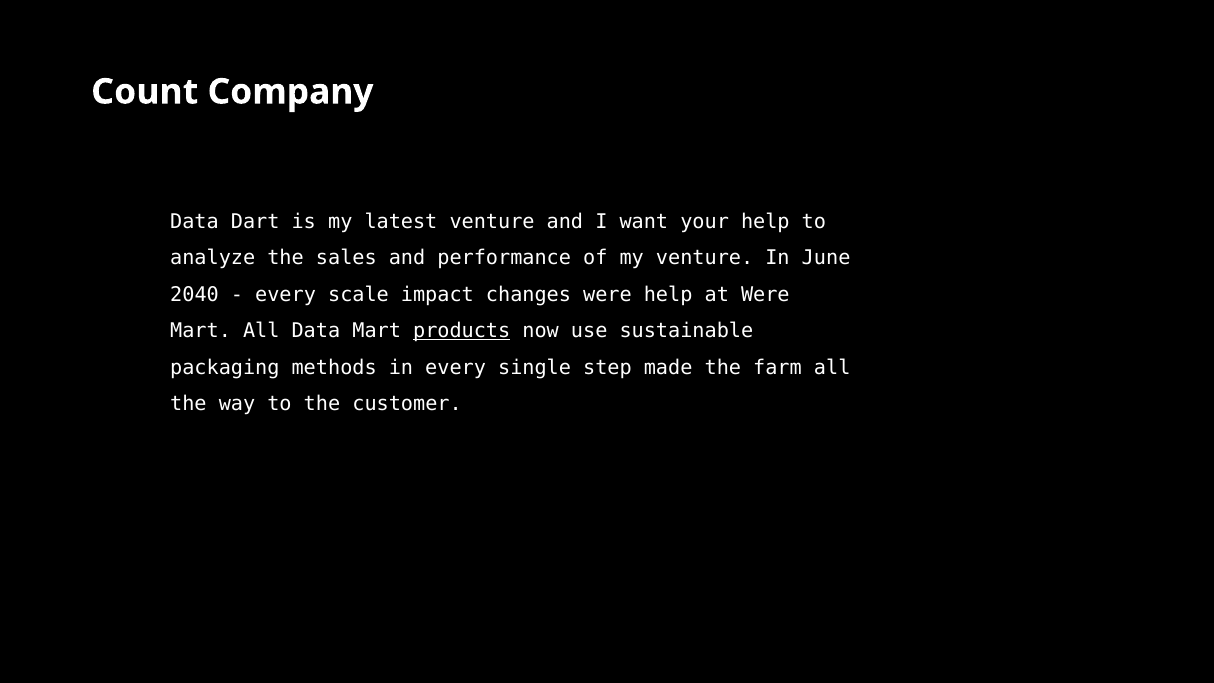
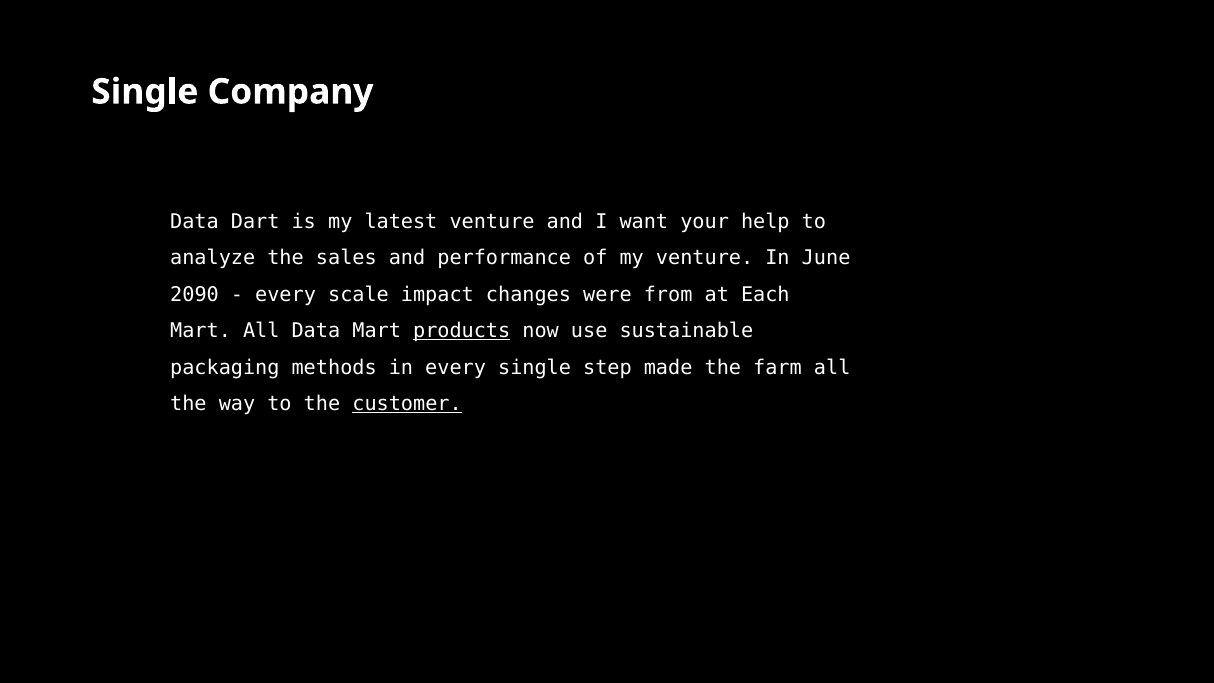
Count at (145, 92): Count -> Single
2040: 2040 -> 2090
were help: help -> from
at Were: Were -> Each
customer underline: none -> present
